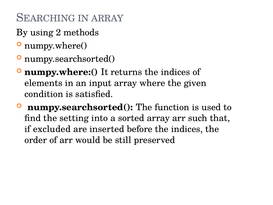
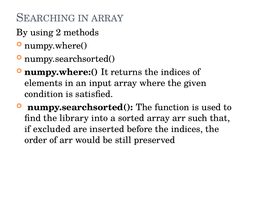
setting: setting -> library
